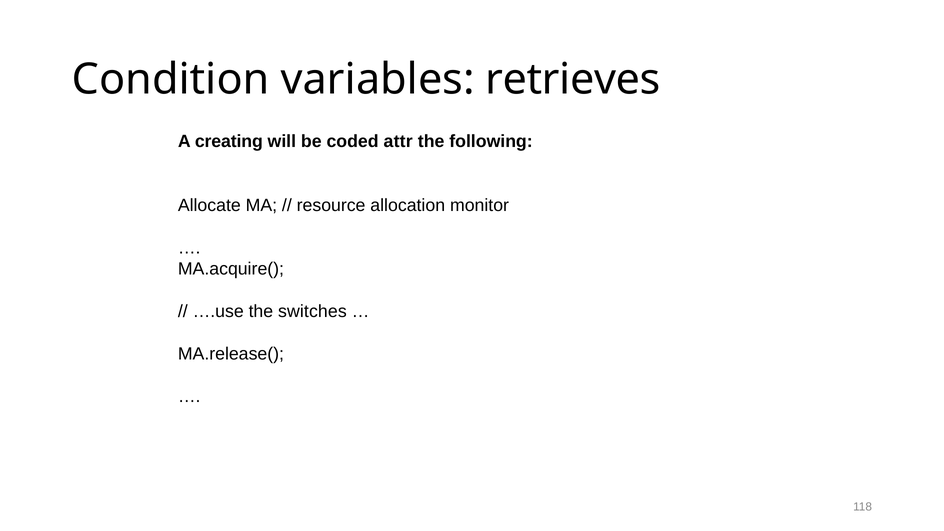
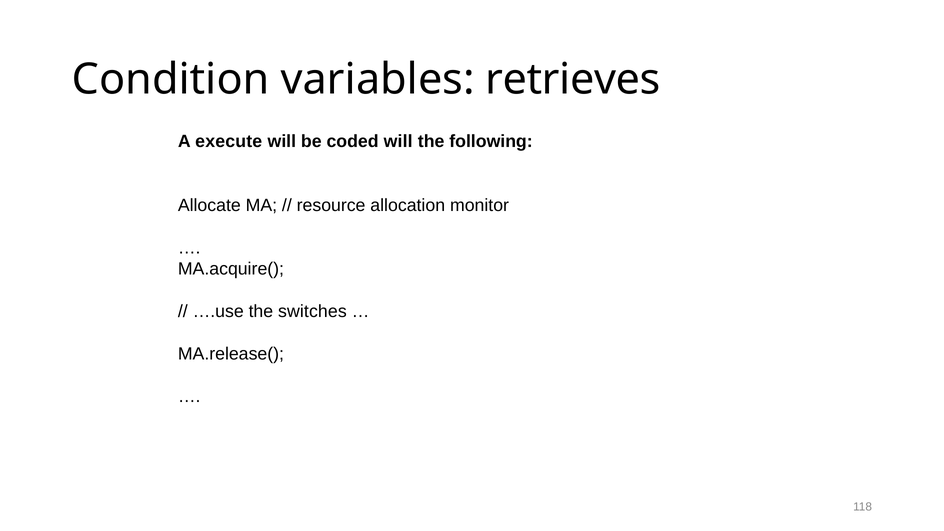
creating: creating -> execute
coded attr: attr -> will
